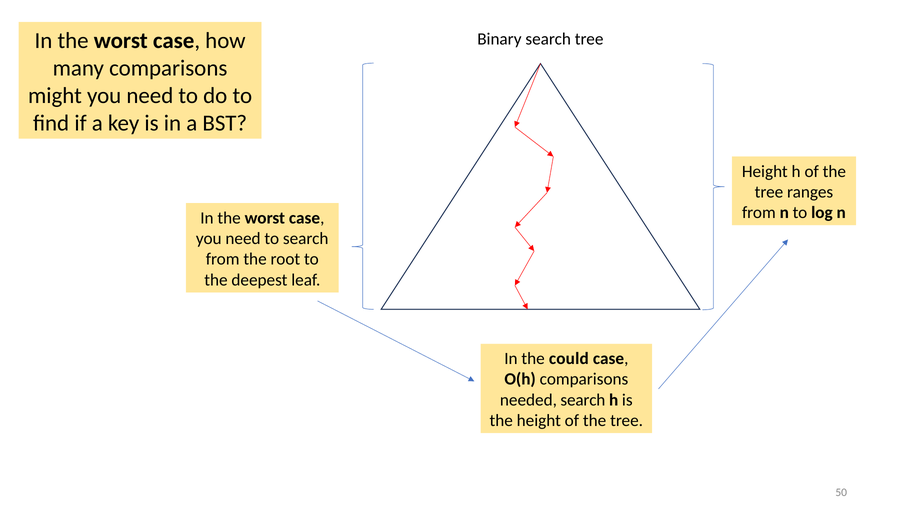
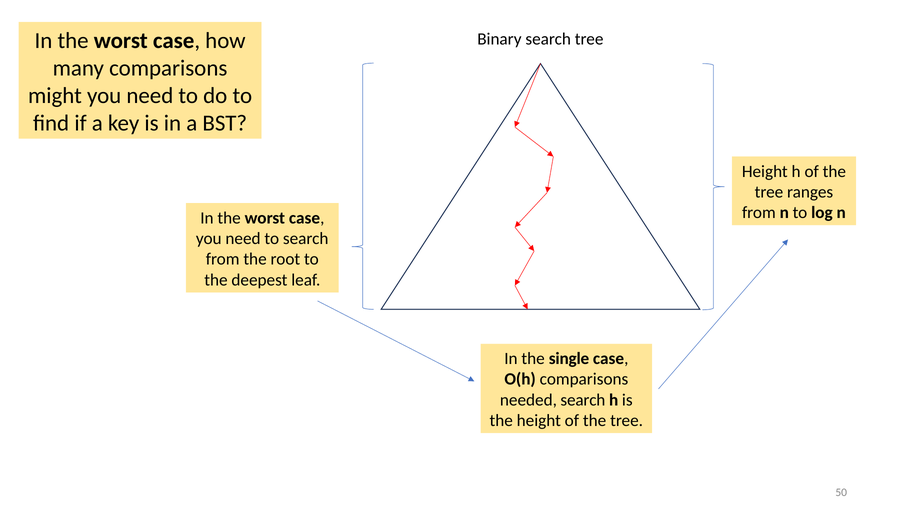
could: could -> single
